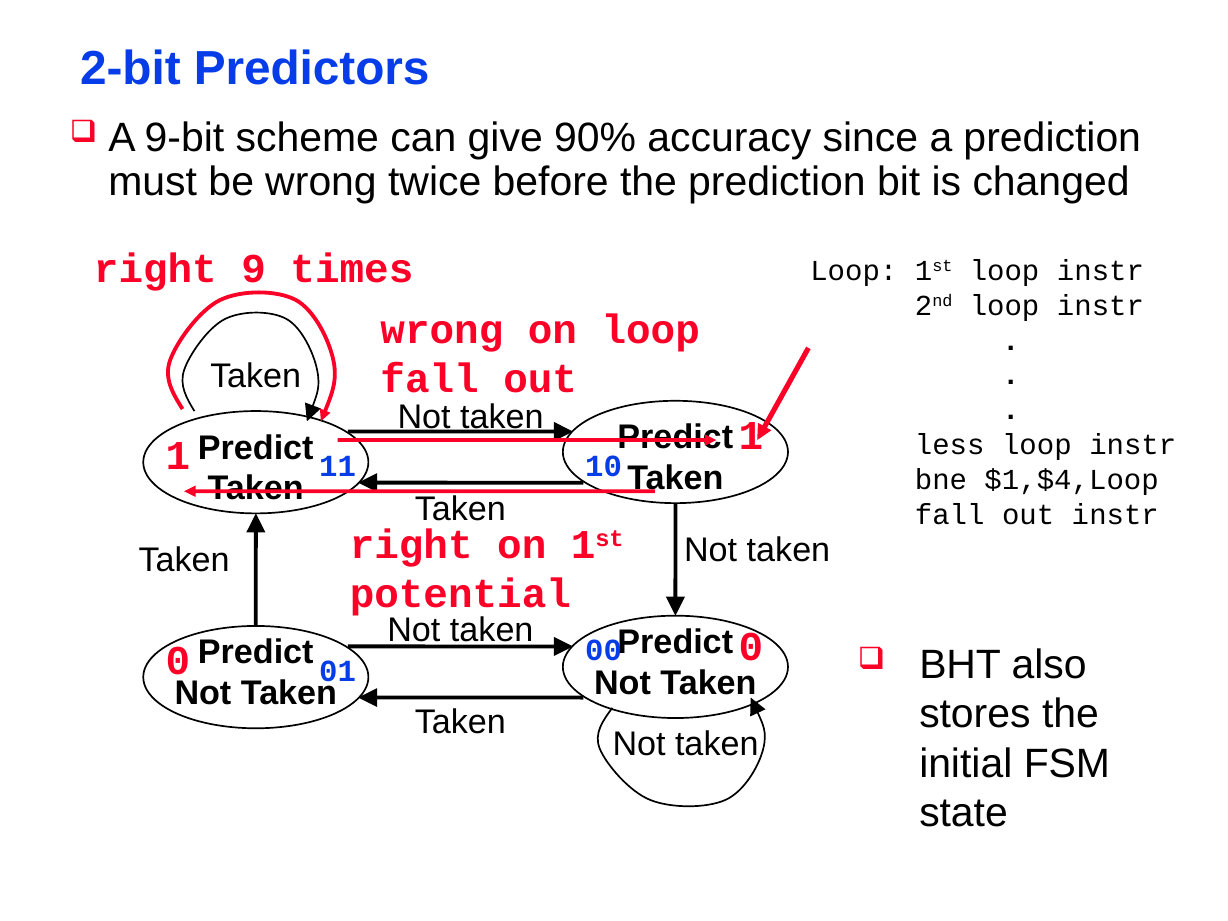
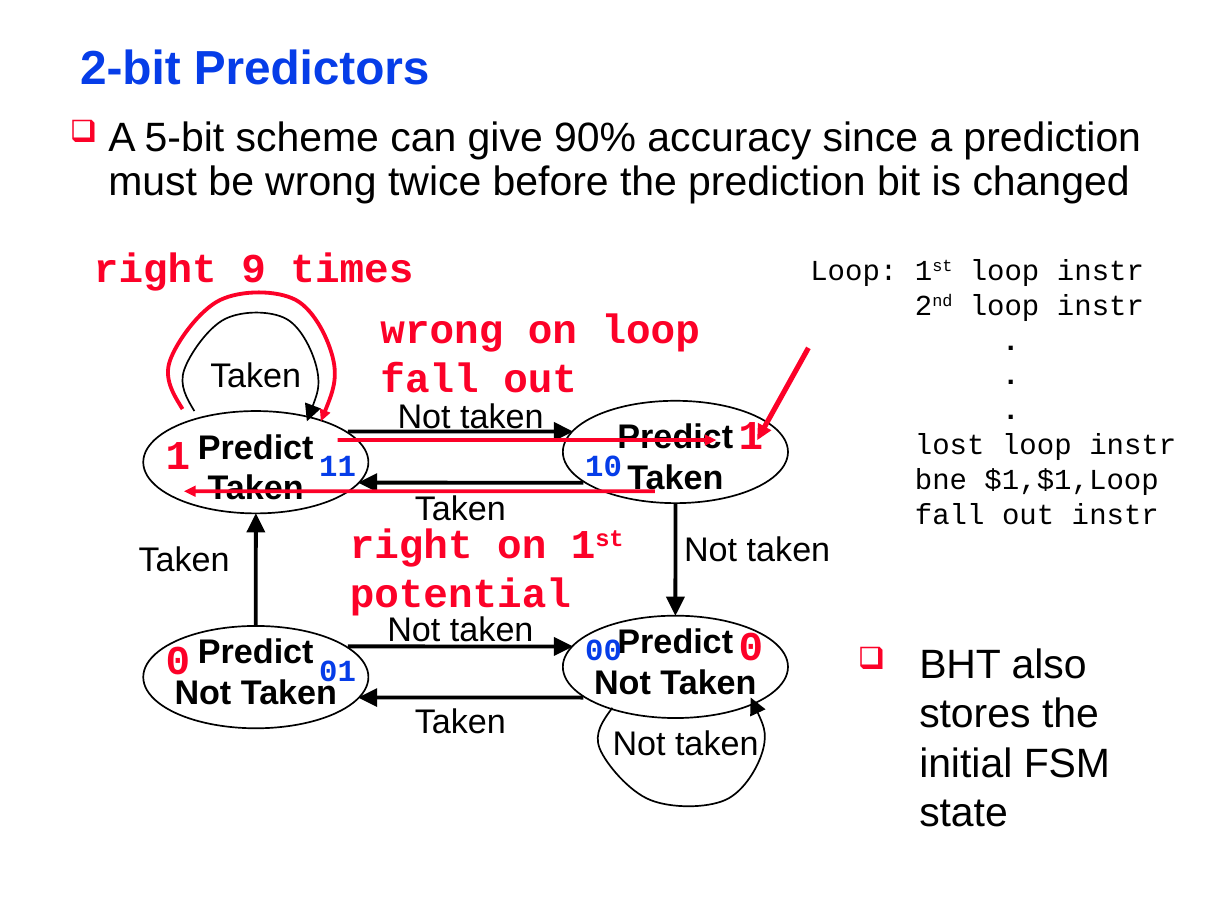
9-bit: 9-bit -> 5-bit
less: less -> lost
$1,$4,Loop: $1,$4,Loop -> $1,$1,Loop
